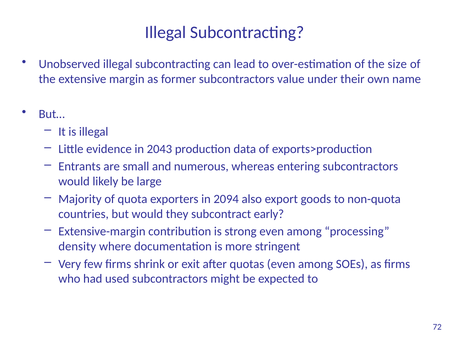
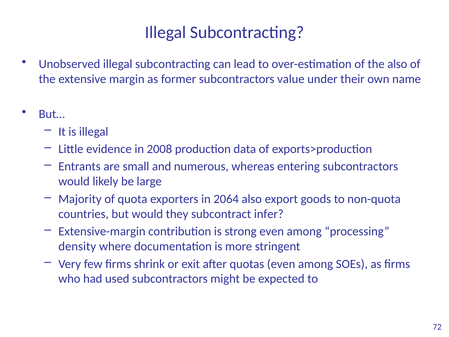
the size: size -> also
2043: 2043 -> 2008
2094: 2094 -> 2064
early: early -> infer
